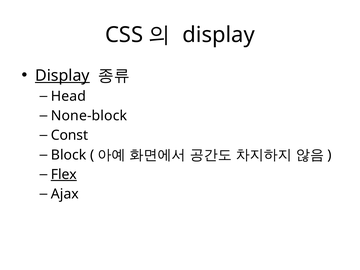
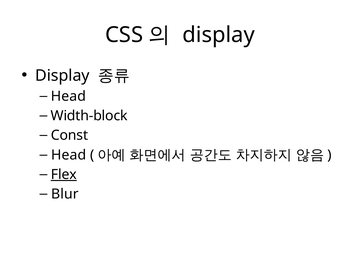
Display at (62, 76) underline: present -> none
None-block: None-block -> Width-block
Block at (69, 155): Block -> Head
Ajax: Ajax -> Blur
